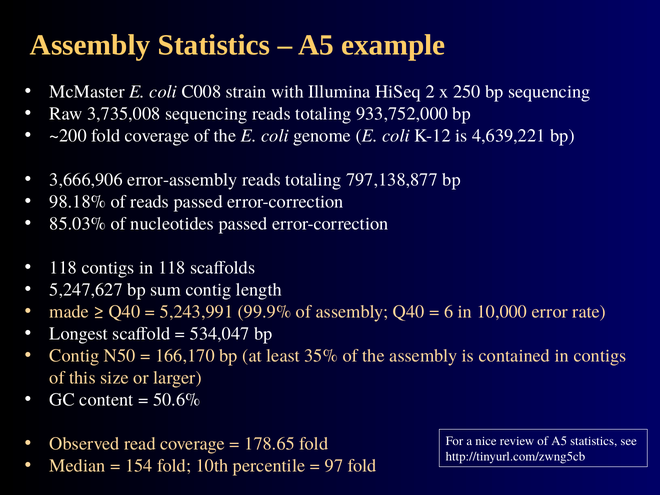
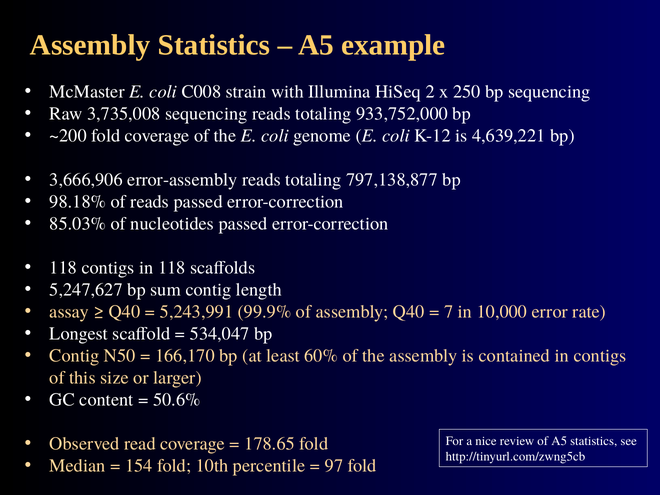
made: made -> assay
6: 6 -> 7
35%: 35% -> 60%
